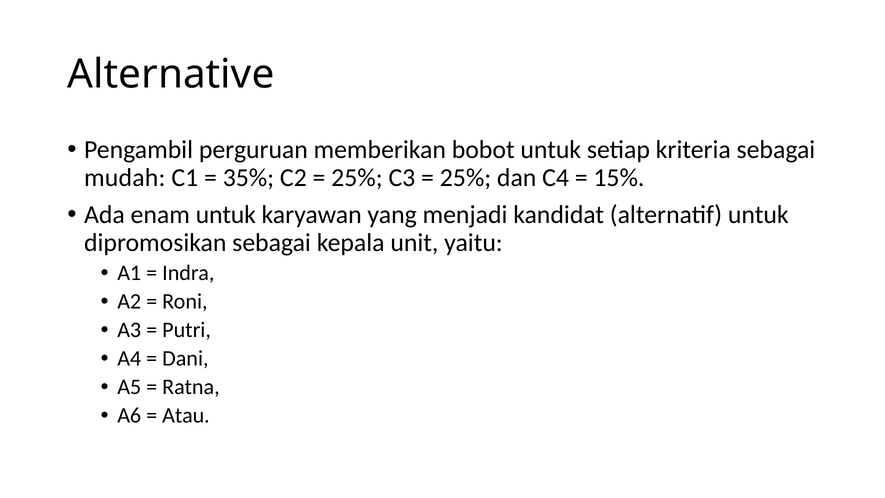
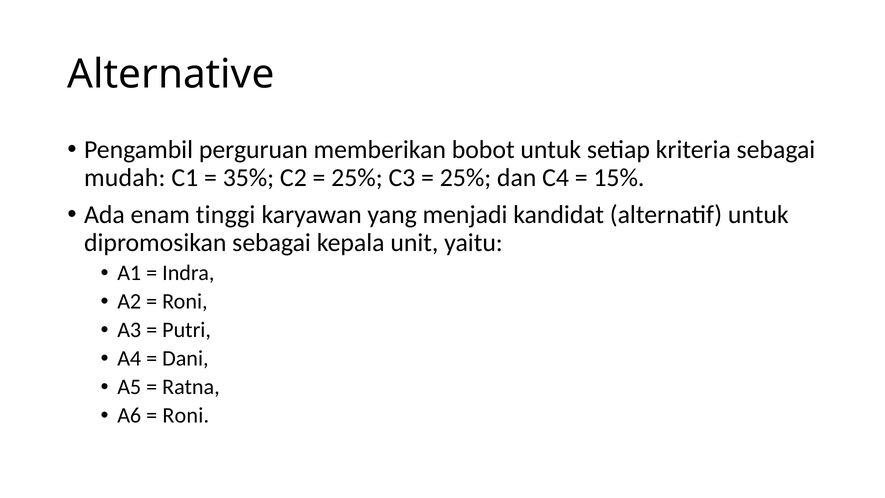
enam untuk: untuk -> tinggi
Atau at (186, 415): Atau -> Roni
